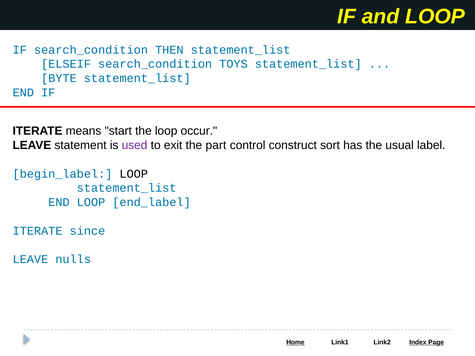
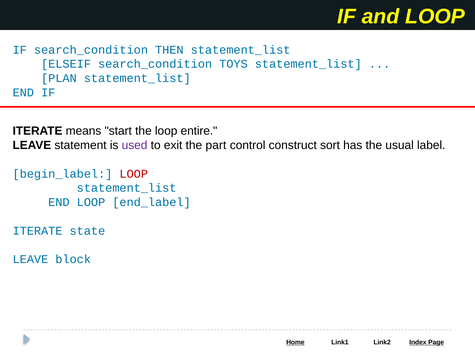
BYTE: BYTE -> PLAN
occur: occur -> entire
LOOP at (134, 174) colour: black -> red
since: since -> state
nulls: nulls -> block
